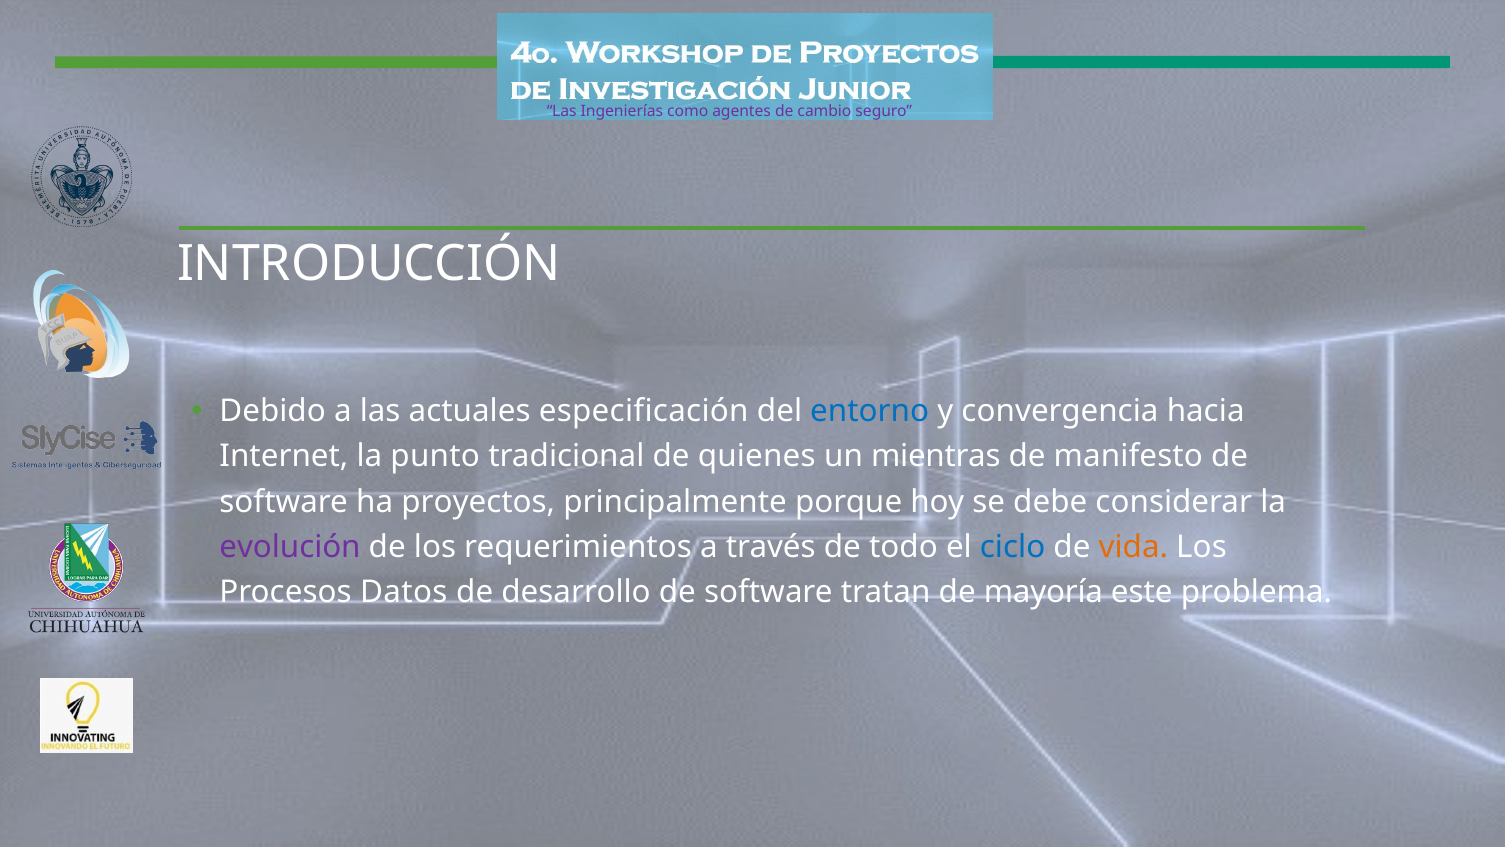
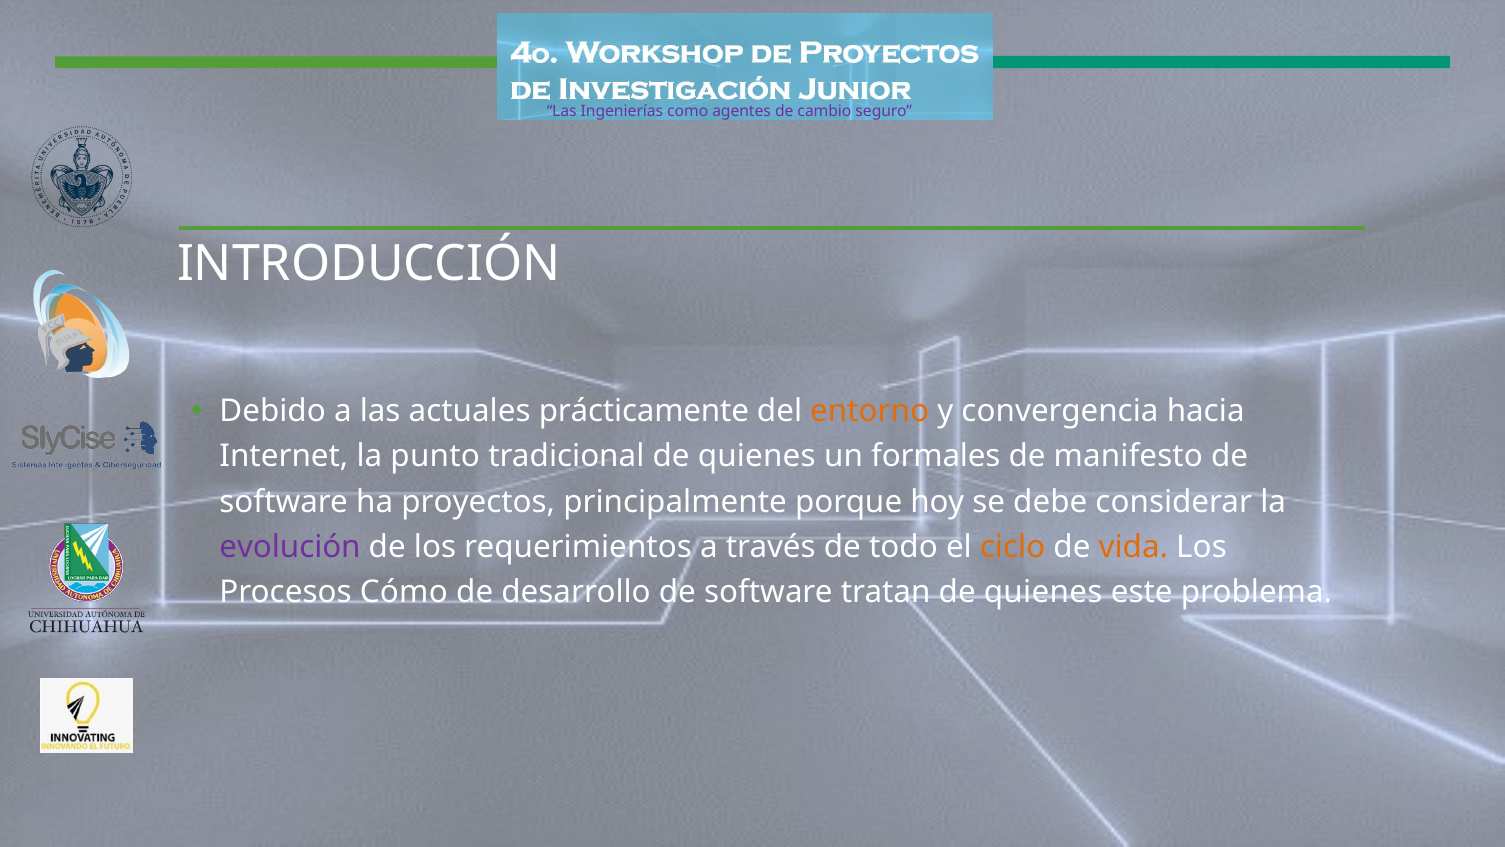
especificación: especificación -> prácticamente
entorno colour: blue -> orange
mientras: mientras -> formales
ciclo colour: blue -> orange
Datos: Datos -> Cómo
tratan de mayoría: mayoría -> quienes
